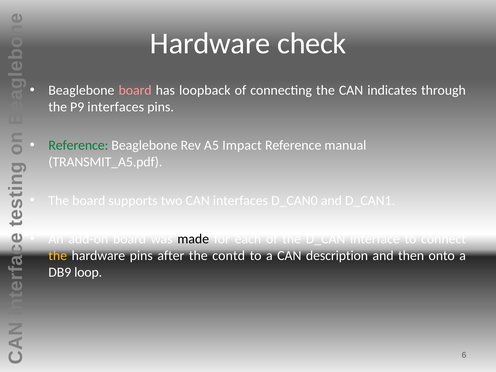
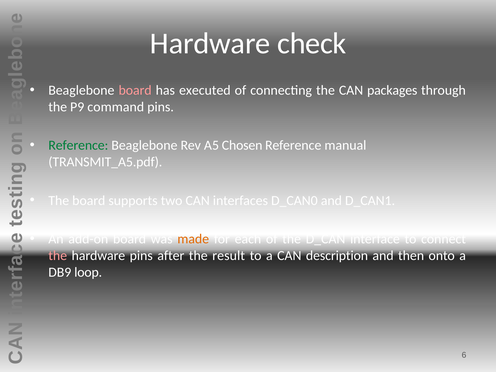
loopback: loopback -> executed
indicates: indicates -> packages
P9 interfaces: interfaces -> command
Impact: Impact -> Chosen
made colour: black -> orange
the at (58, 256) colour: yellow -> pink
contd: contd -> result
